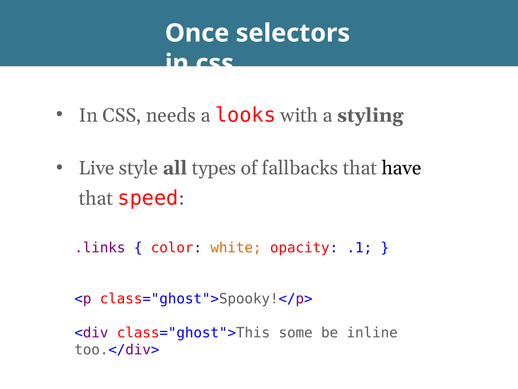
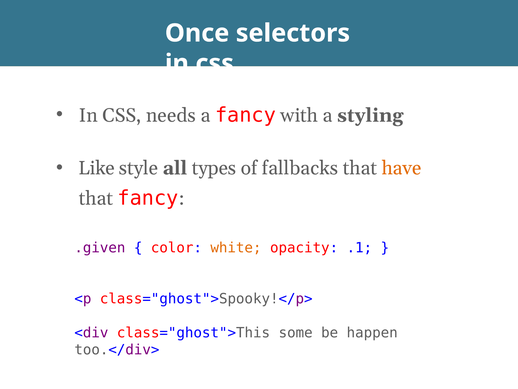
a looks: looks -> fancy
Live: Live -> Like
have colour: black -> orange
that speed: speed -> fancy
.links: .links -> .given
inline: inline -> happen
